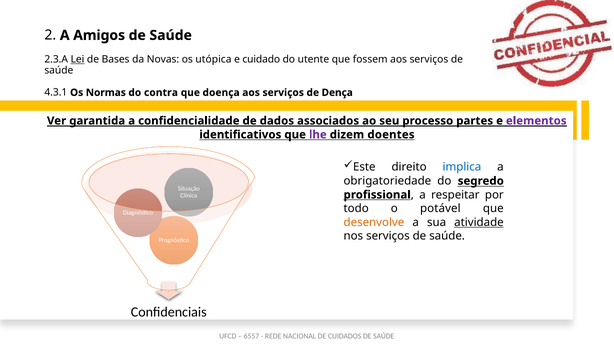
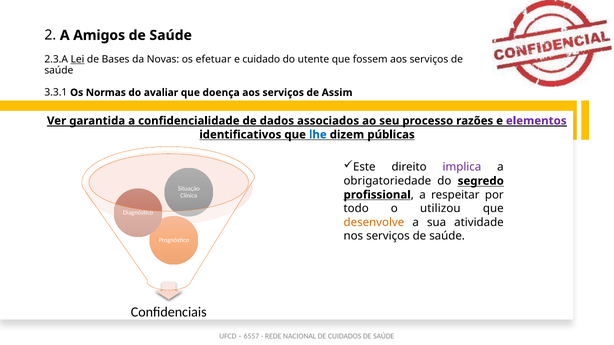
utópica: utópica -> efetuar
4.3.1: 4.3.1 -> 3.3.1
contra: contra -> avaliar
Dença: Dença -> Assim
partes: partes -> razões
lhe colour: purple -> blue
doentes: doentes -> públicas
implica colour: blue -> purple
potável: potável -> utilizou
atividade underline: present -> none
